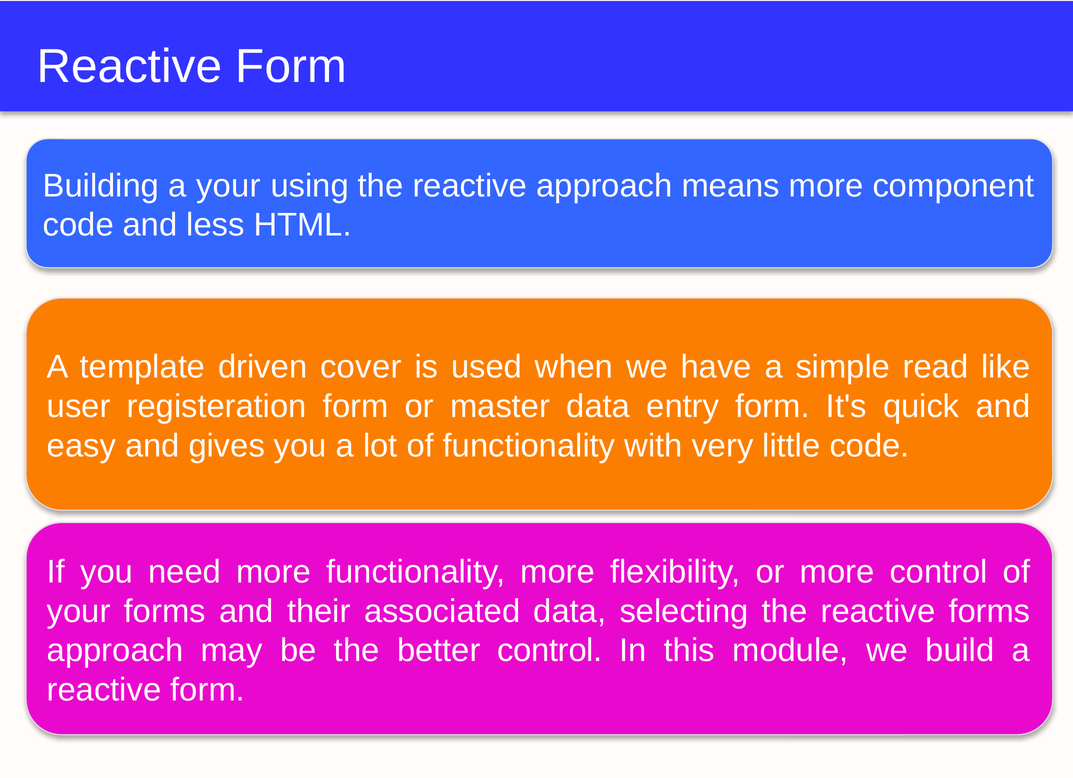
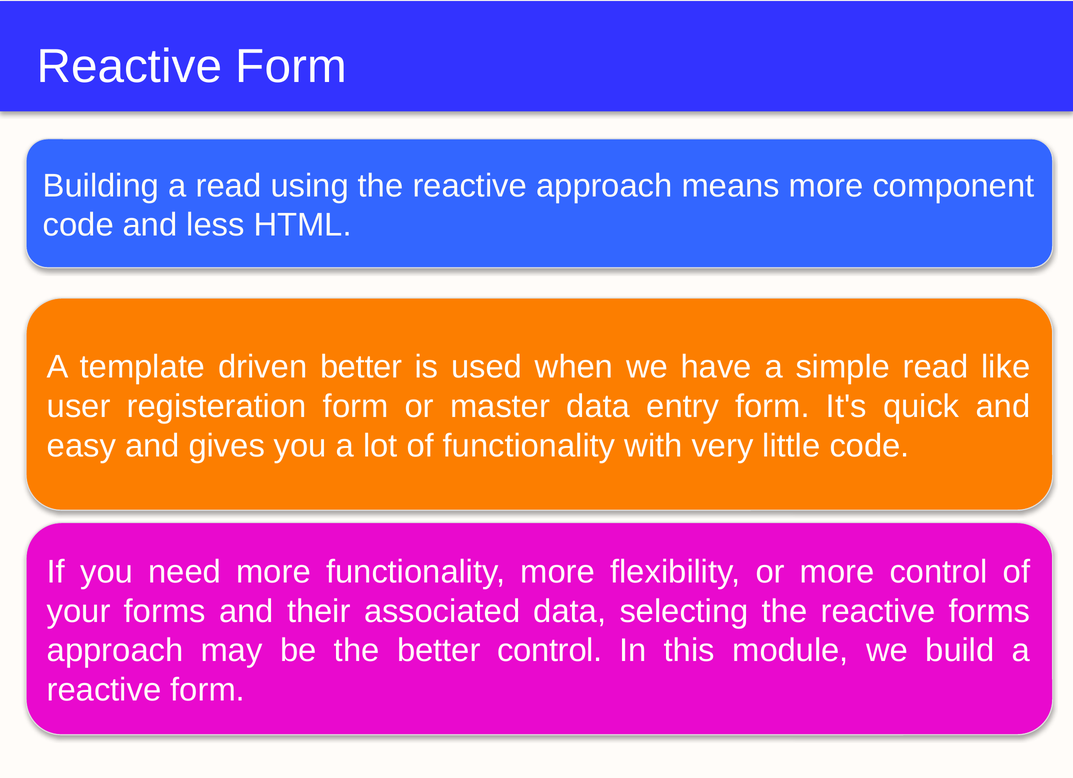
a your: your -> read
driven cover: cover -> better
